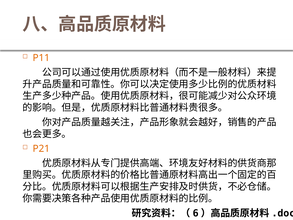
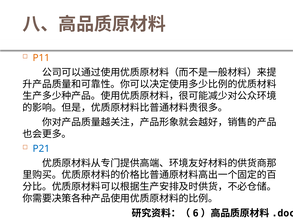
P21 colour: orange -> blue
